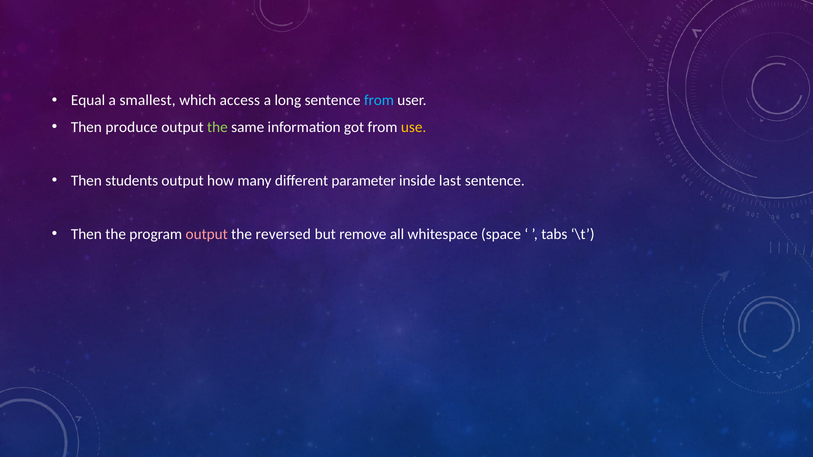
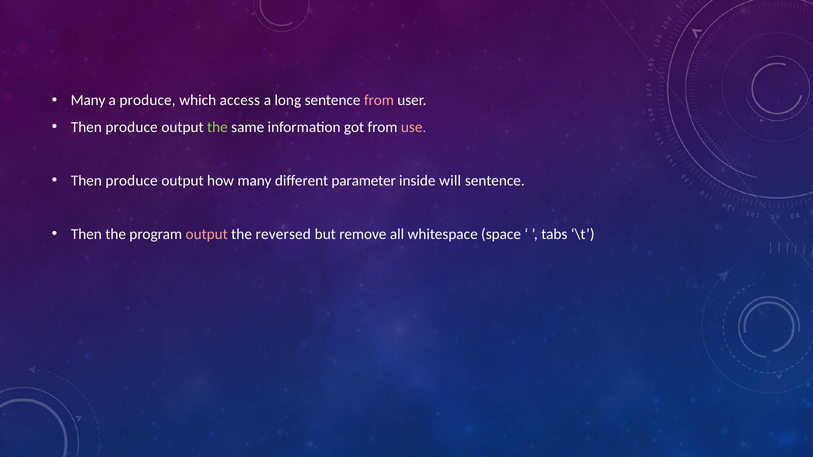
Equal at (88, 100): Equal -> Many
a smallest: smallest -> produce
from at (379, 100) colour: light blue -> pink
use colour: yellow -> pink
students at (132, 181): students -> produce
last: last -> will
